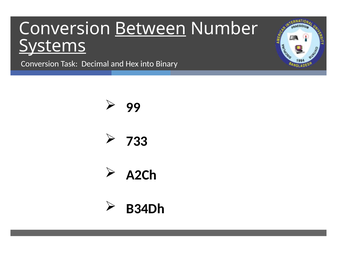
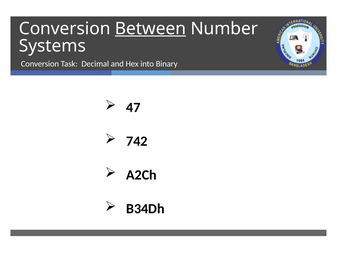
Systems underline: present -> none
99: 99 -> 47
733: 733 -> 742
